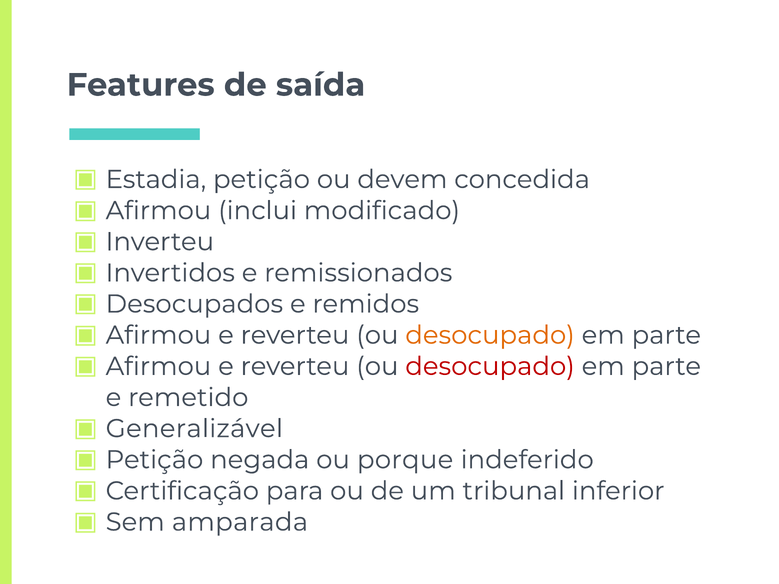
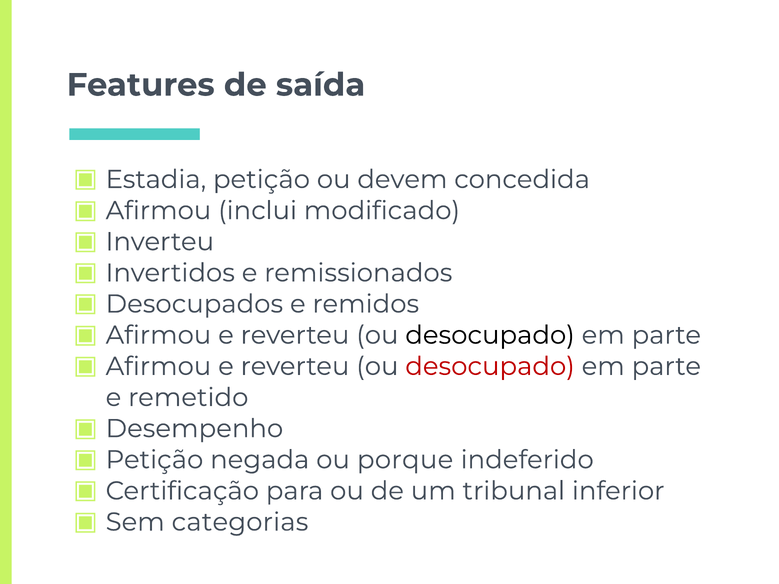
desocupado at (490, 335) colour: orange -> black
Generalizável: Generalizável -> Desempenho
amparada: amparada -> categorias
